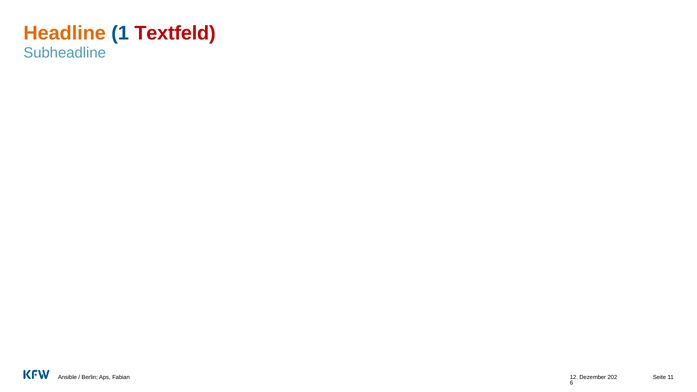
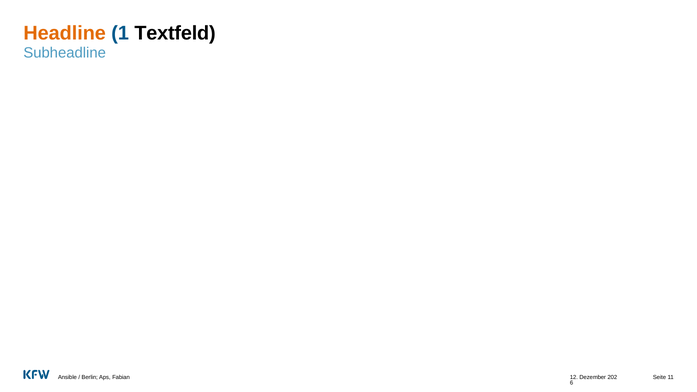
Textfeld colour: red -> black
